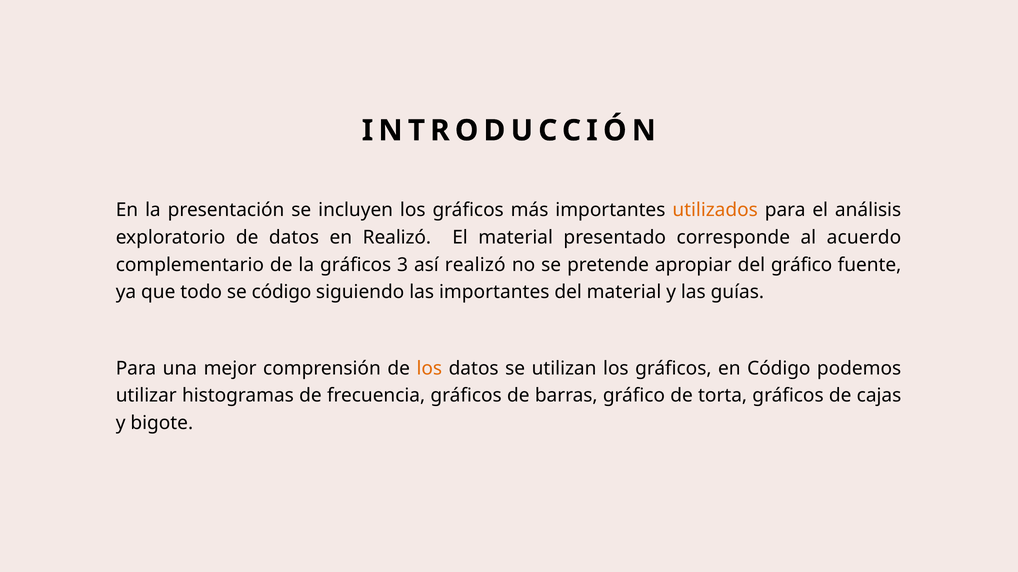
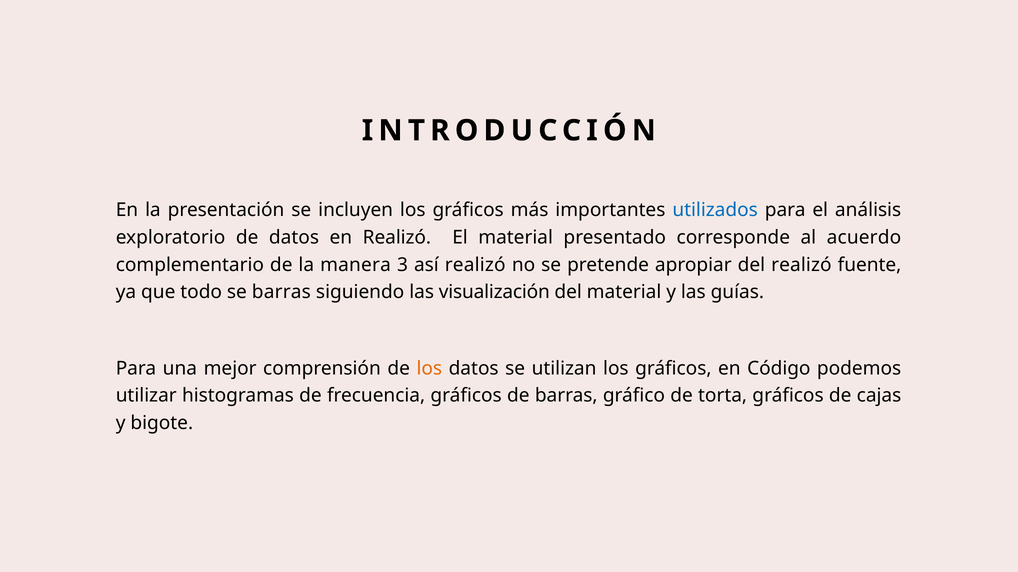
utilizados colour: orange -> blue
la gráficos: gráficos -> manera
del gráfico: gráfico -> realizó
se código: código -> barras
las importantes: importantes -> visualización
